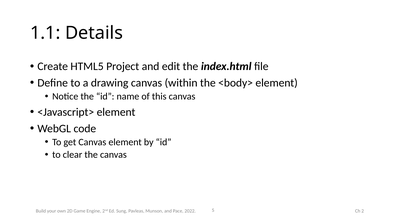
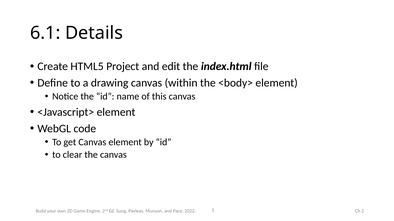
1.1: 1.1 -> 6.1
